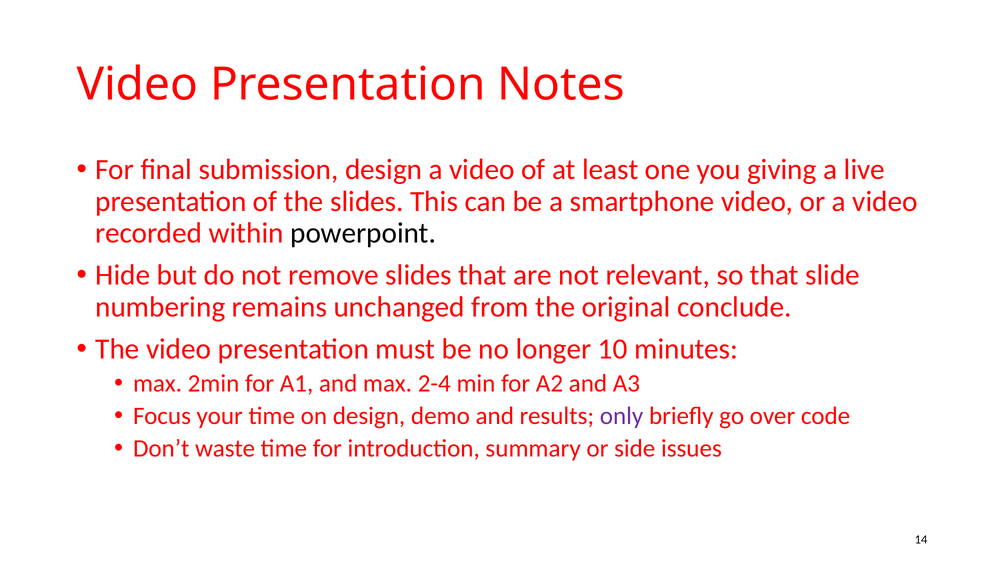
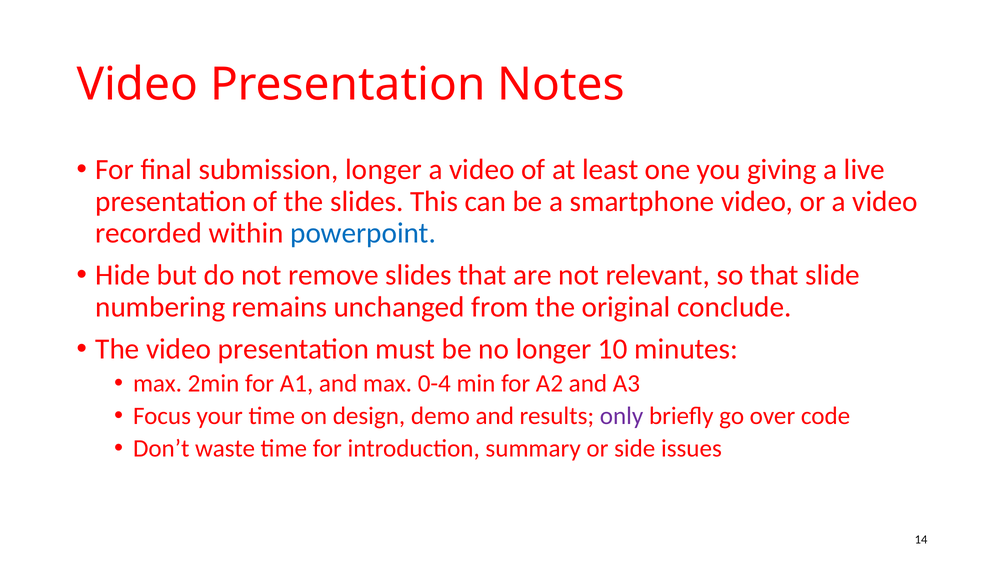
submission design: design -> longer
powerpoint colour: black -> blue
2-4: 2-4 -> 0-4
